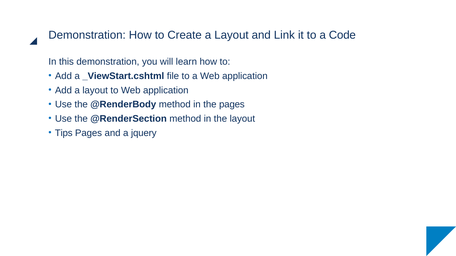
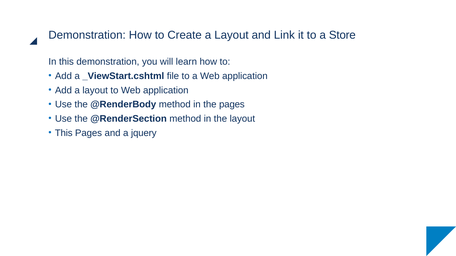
Code: Code -> Store
Tips at (64, 133): Tips -> This
